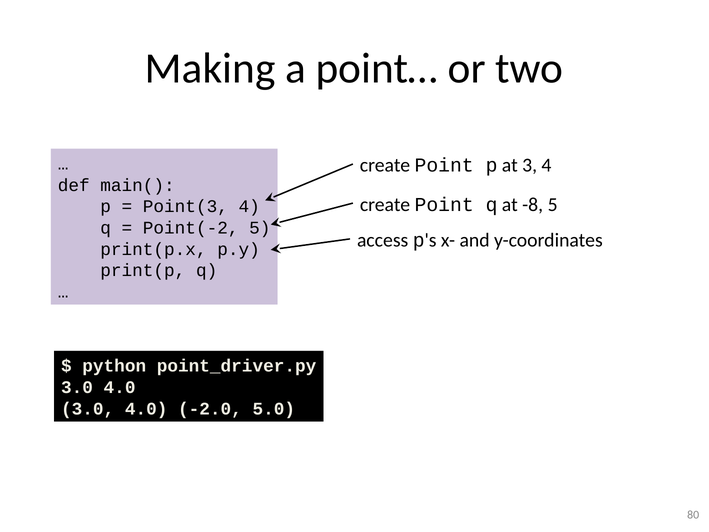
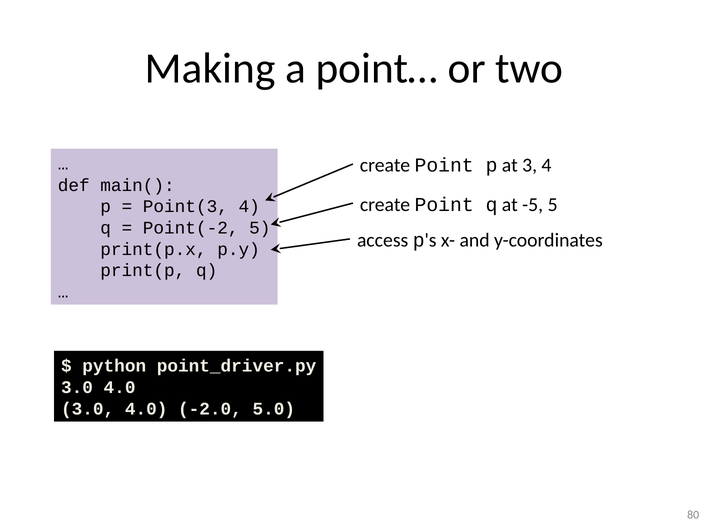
-8: -8 -> -5
